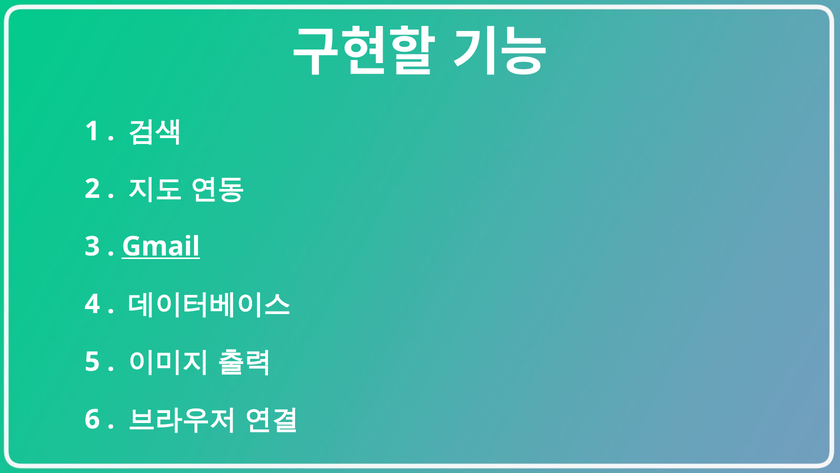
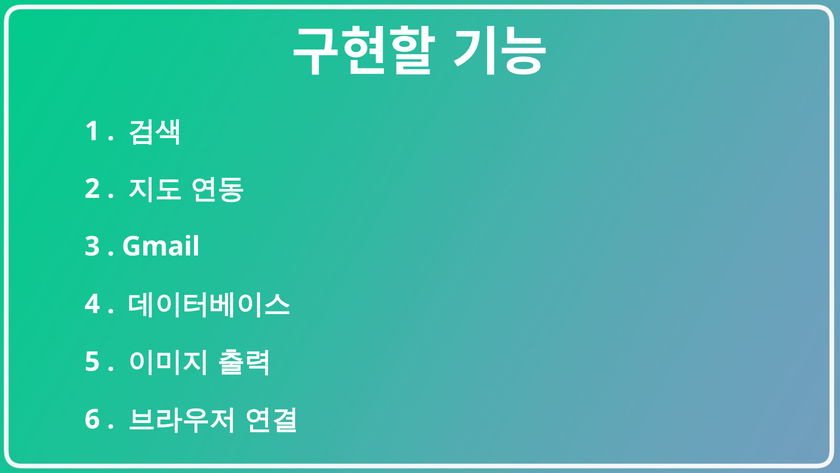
Gmail underline: present -> none
